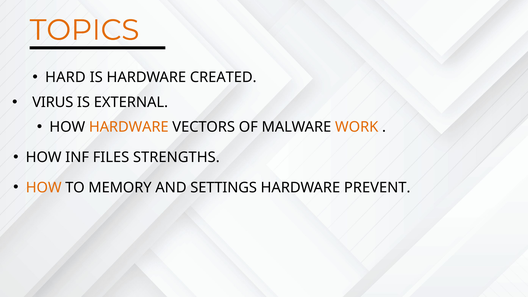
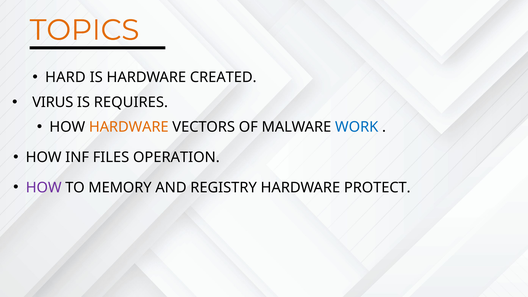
EXTERNAL: EXTERNAL -> REQUIRES
WORK colour: orange -> blue
STRENGTHS: STRENGTHS -> OPERATION
HOW at (44, 188) colour: orange -> purple
SETTINGS: SETTINGS -> REGISTRY
PREVENT: PREVENT -> PROTECT
